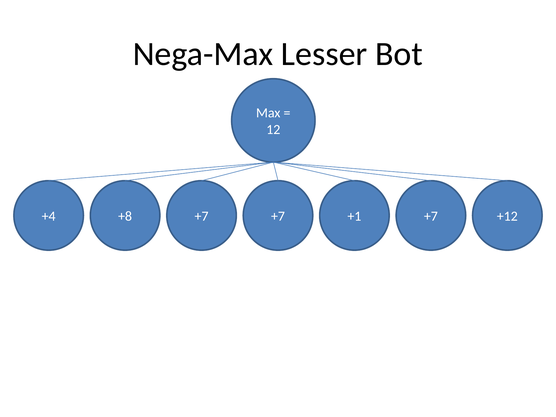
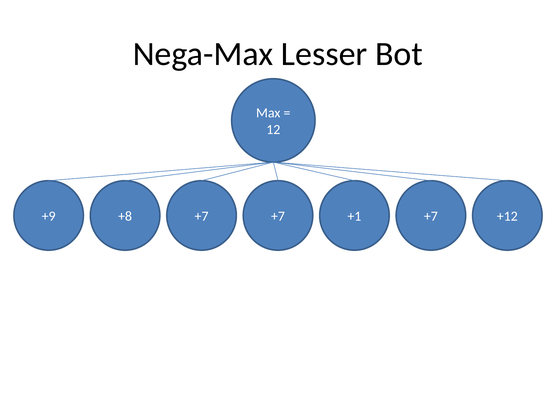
+4: +4 -> +9
